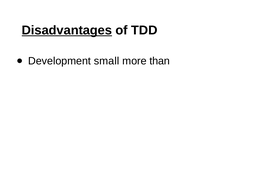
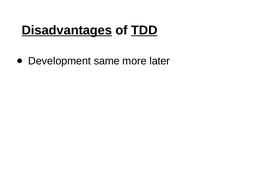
TDD underline: none -> present
small: small -> same
than: than -> later
